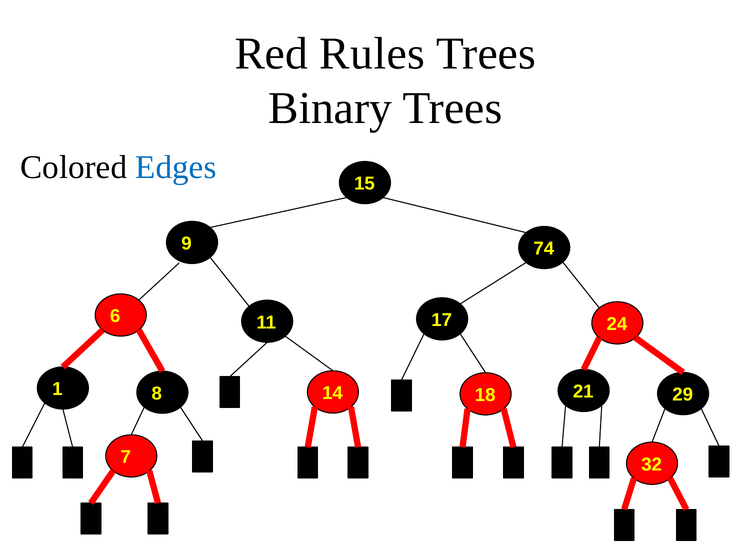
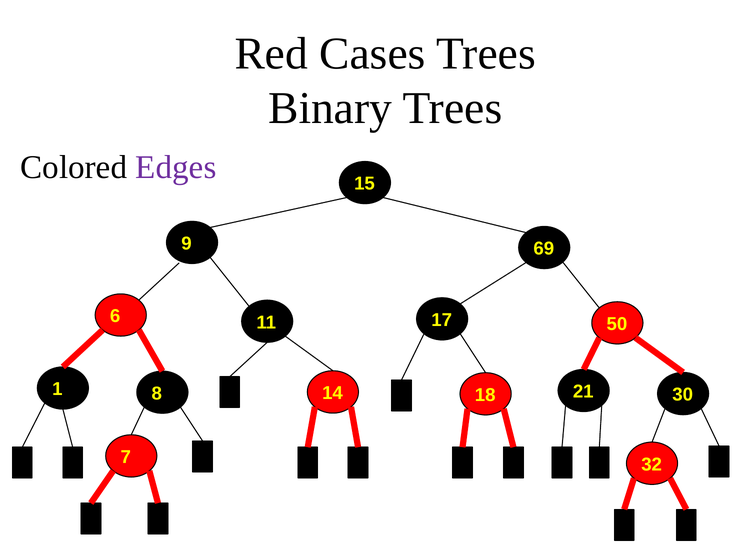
Rules: Rules -> Cases
Edges colour: blue -> purple
74: 74 -> 69
24: 24 -> 50
29: 29 -> 30
